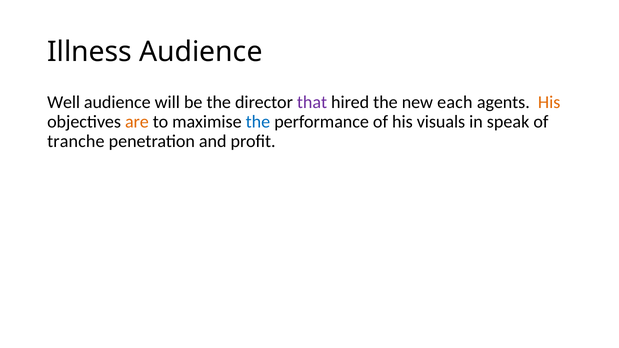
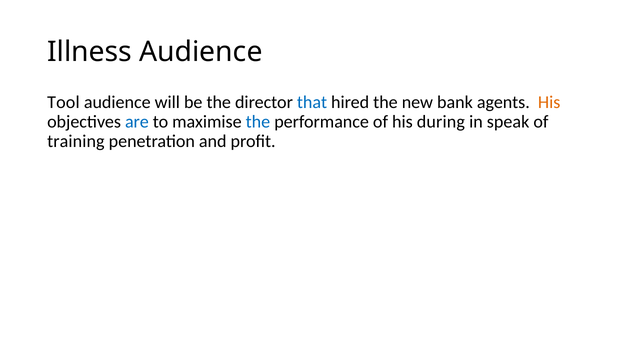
Well: Well -> Tool
that colour: purple -> blue
each: each -> bank
are colour: orange -> blue
visuals: visuals -> during
tranche: tranche -> training
